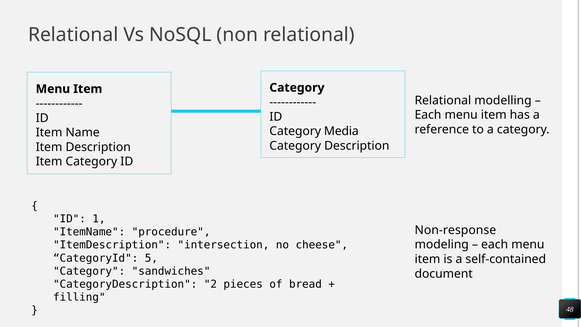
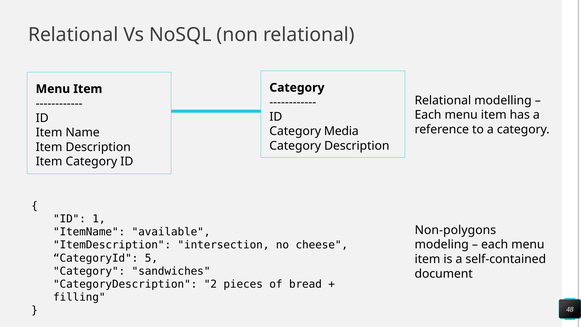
Non-response: Non-response -> Non-polygons
procedure: procedure -> available
